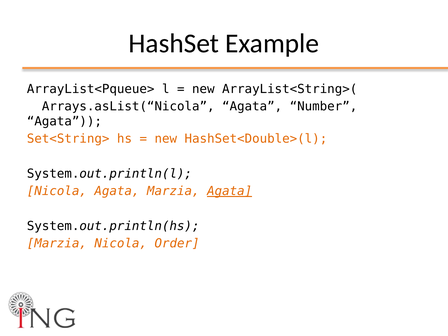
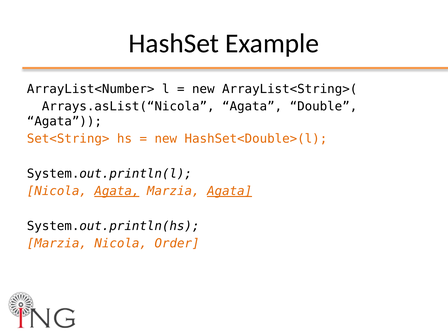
ArrayList<Pqueue>: ArrayList<Pqueue> -> ArrayList<Number>
Number: Number -> Double
Agata at (117, 191) underline: none -> present
